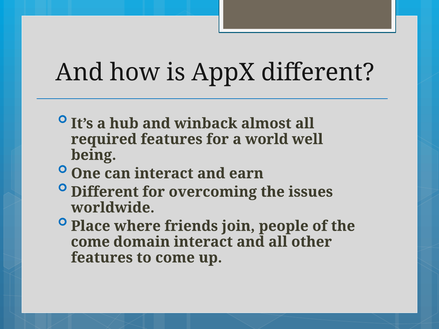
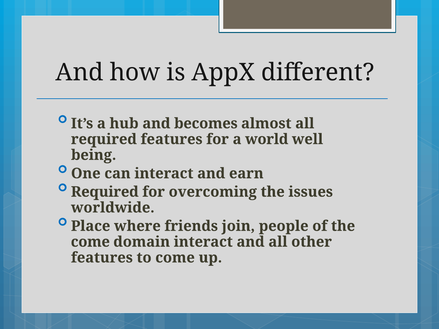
winback: winback -> becomes
Different at (105, 192): Different -> Required
